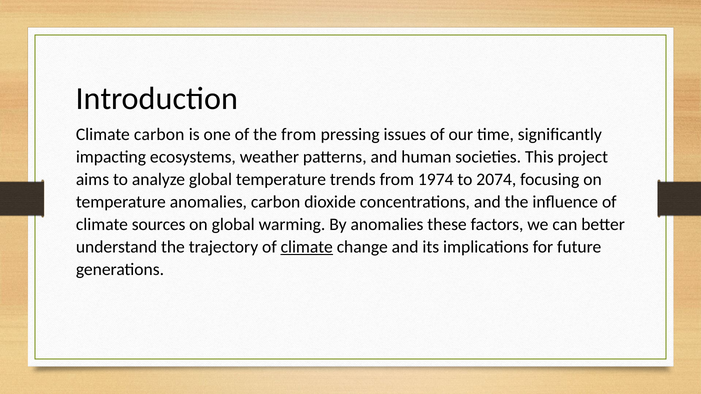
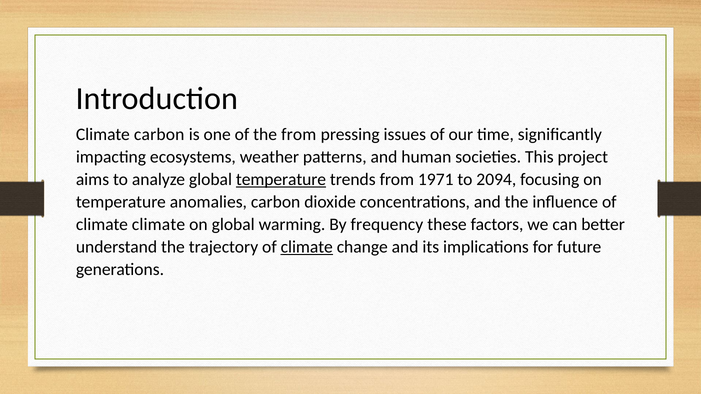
temperature at (281, 180) underline: none -> present
1974: 1974 -> 1971
2074: 2074 -> 2094
climate sources: sources -> climate
By anomalies: anomalies -> frequency
